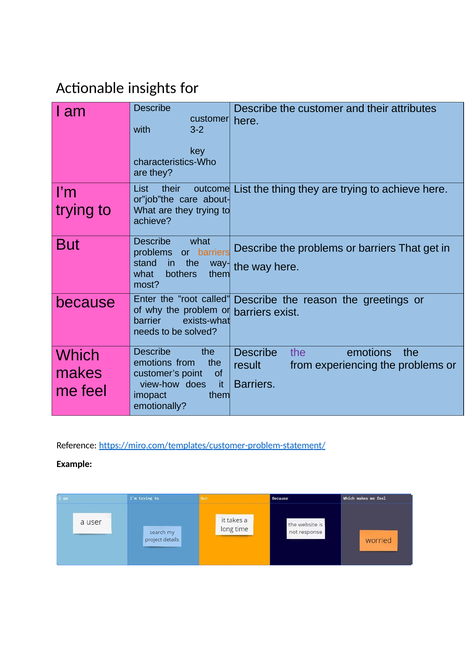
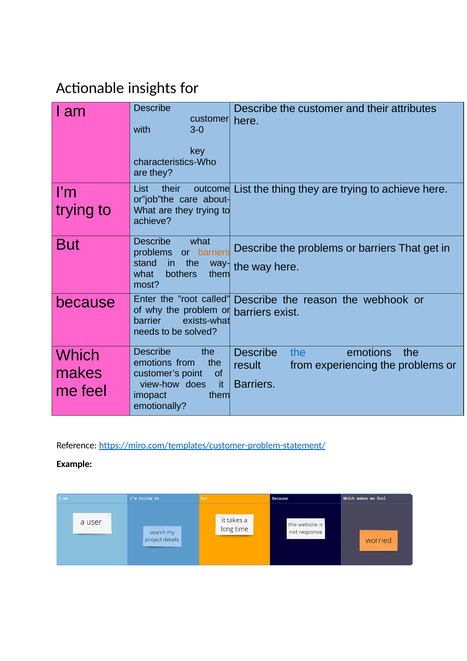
3-2: 3-2 -> 3-0
greetings: greetings -> webhook
the at (298, 353) colour: purple -> blue
